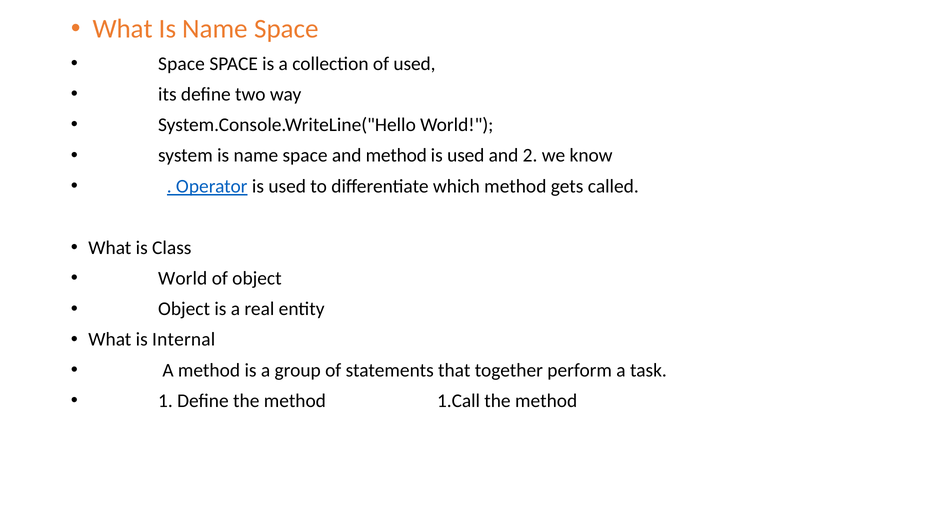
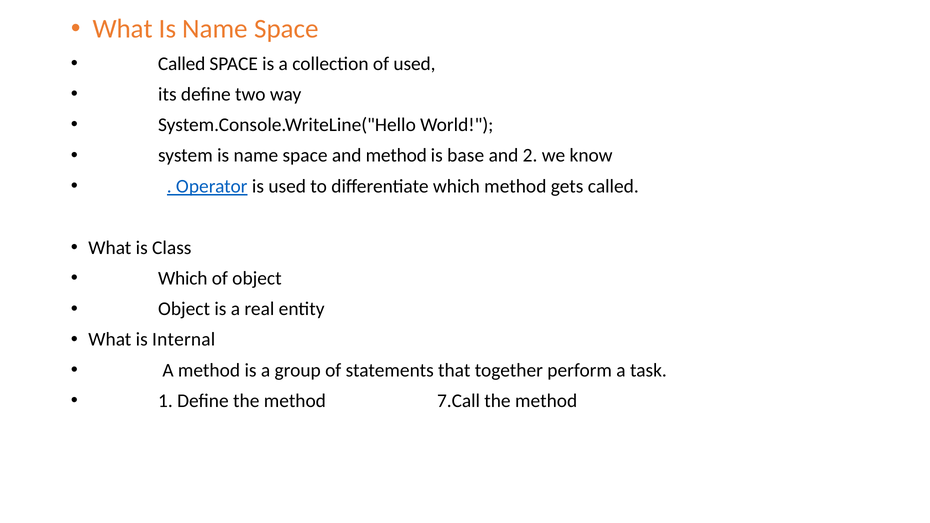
Space at (181, 64): Space -> Called
used at (466, 156): used -> base
World at (183, 278): World -> Which
1.Call: 1.Call -> 7.Call
